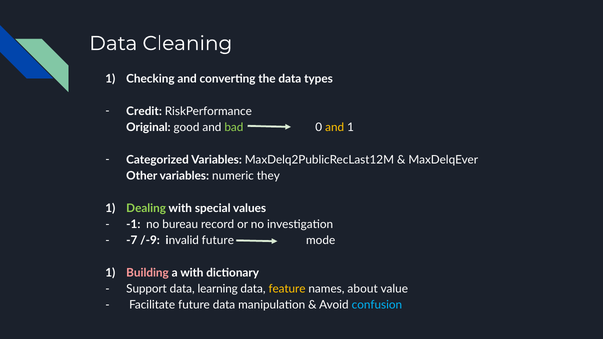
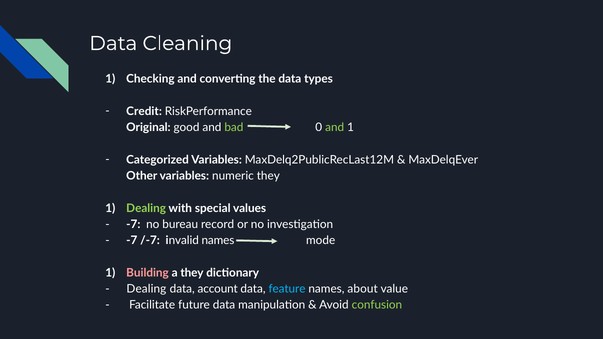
and at (335, 127) colour: yellow -> light green
-1 at (133, 224): -1 -> -7
/-9: /-9 -> /-7
invalid future: future -> names
a with: with -> they
Support at (147, 289): Support -> Dealing
learning: learning -> account
feature colour: yellow -> light blue
confusion colour: light blue -> light green
